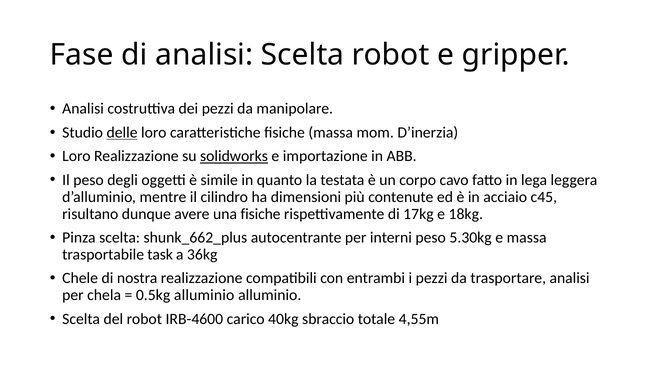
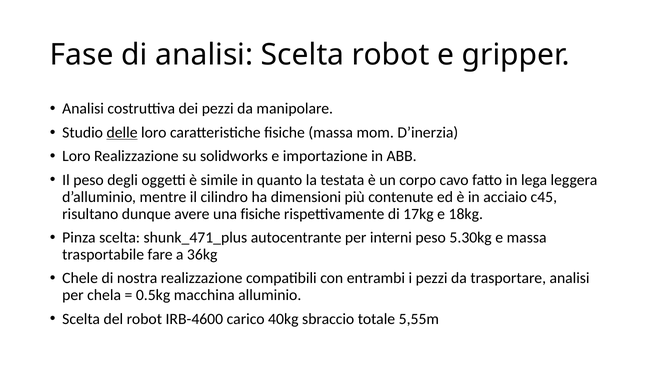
solidworks underline: present -> none
shunk_662_plus: shunk_662_plus -> shunk_471_plus
task: task -> fare
0.5kg alluminio: alluminio -> macchina
4,55m: 4,55m -> 5,55m
